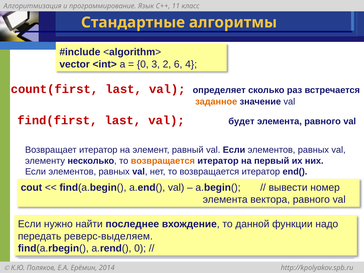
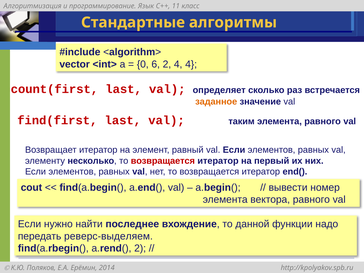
3: 3 -> 6
2 6: 6 -> 4
будет: будет -> таким
возвращается at (163, 161) colour: orange -> red
a.rend( 0: 0 -> 2
